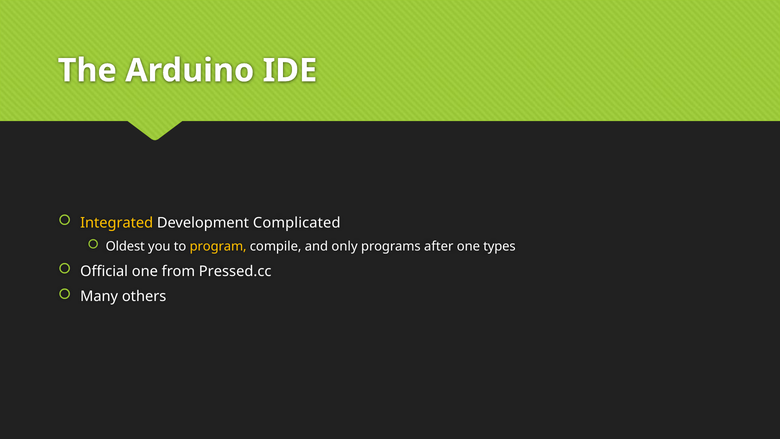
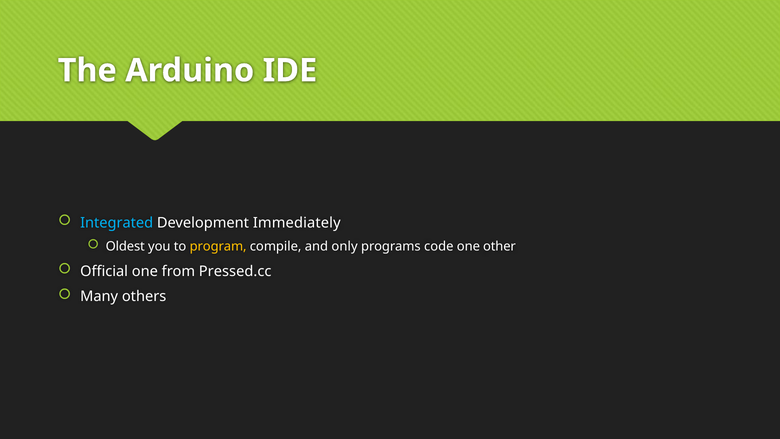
Integrated colour: yellow -> light blue
Complicated: Complicated -> Immediately
after: after -> code
types: types -> other
